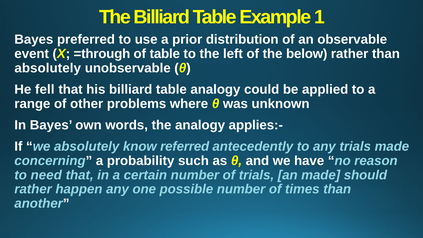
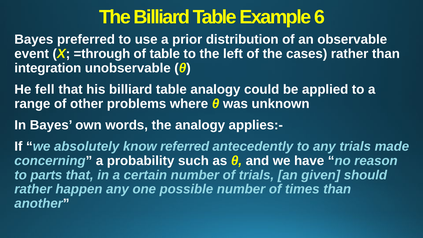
1: 1 -> 6
below: below -> cases
absolutely at (48, 68): absolutely -> integration
need: need -> parts
an made: made -> given
